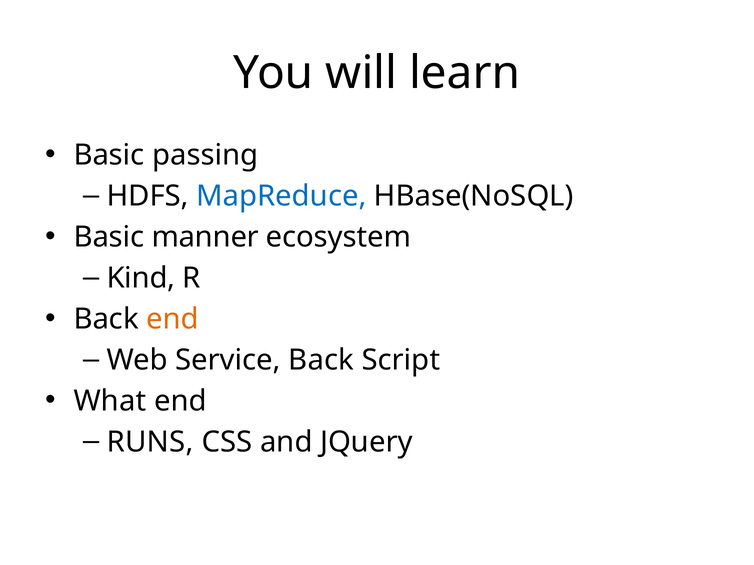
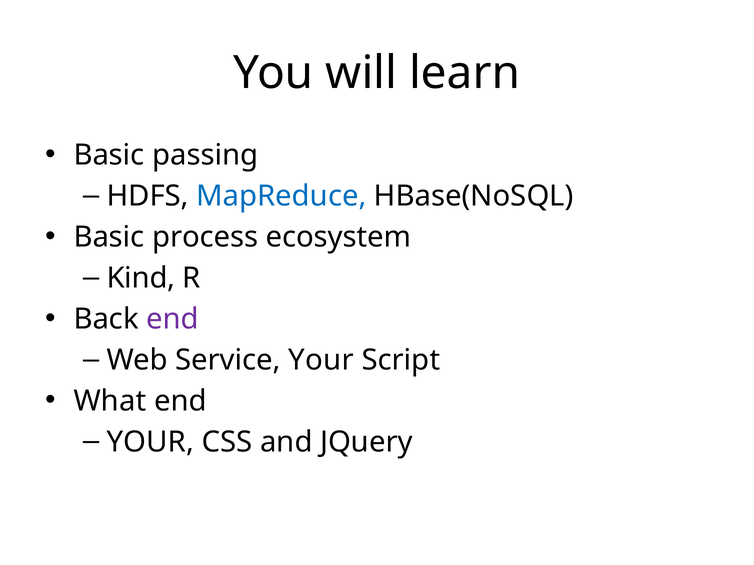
manner: manner -> process
end at (173, 319) colour: orange -> purple
Service Back: Back -> Your
RUNS at (150, 442): RUNS -> YOUR
